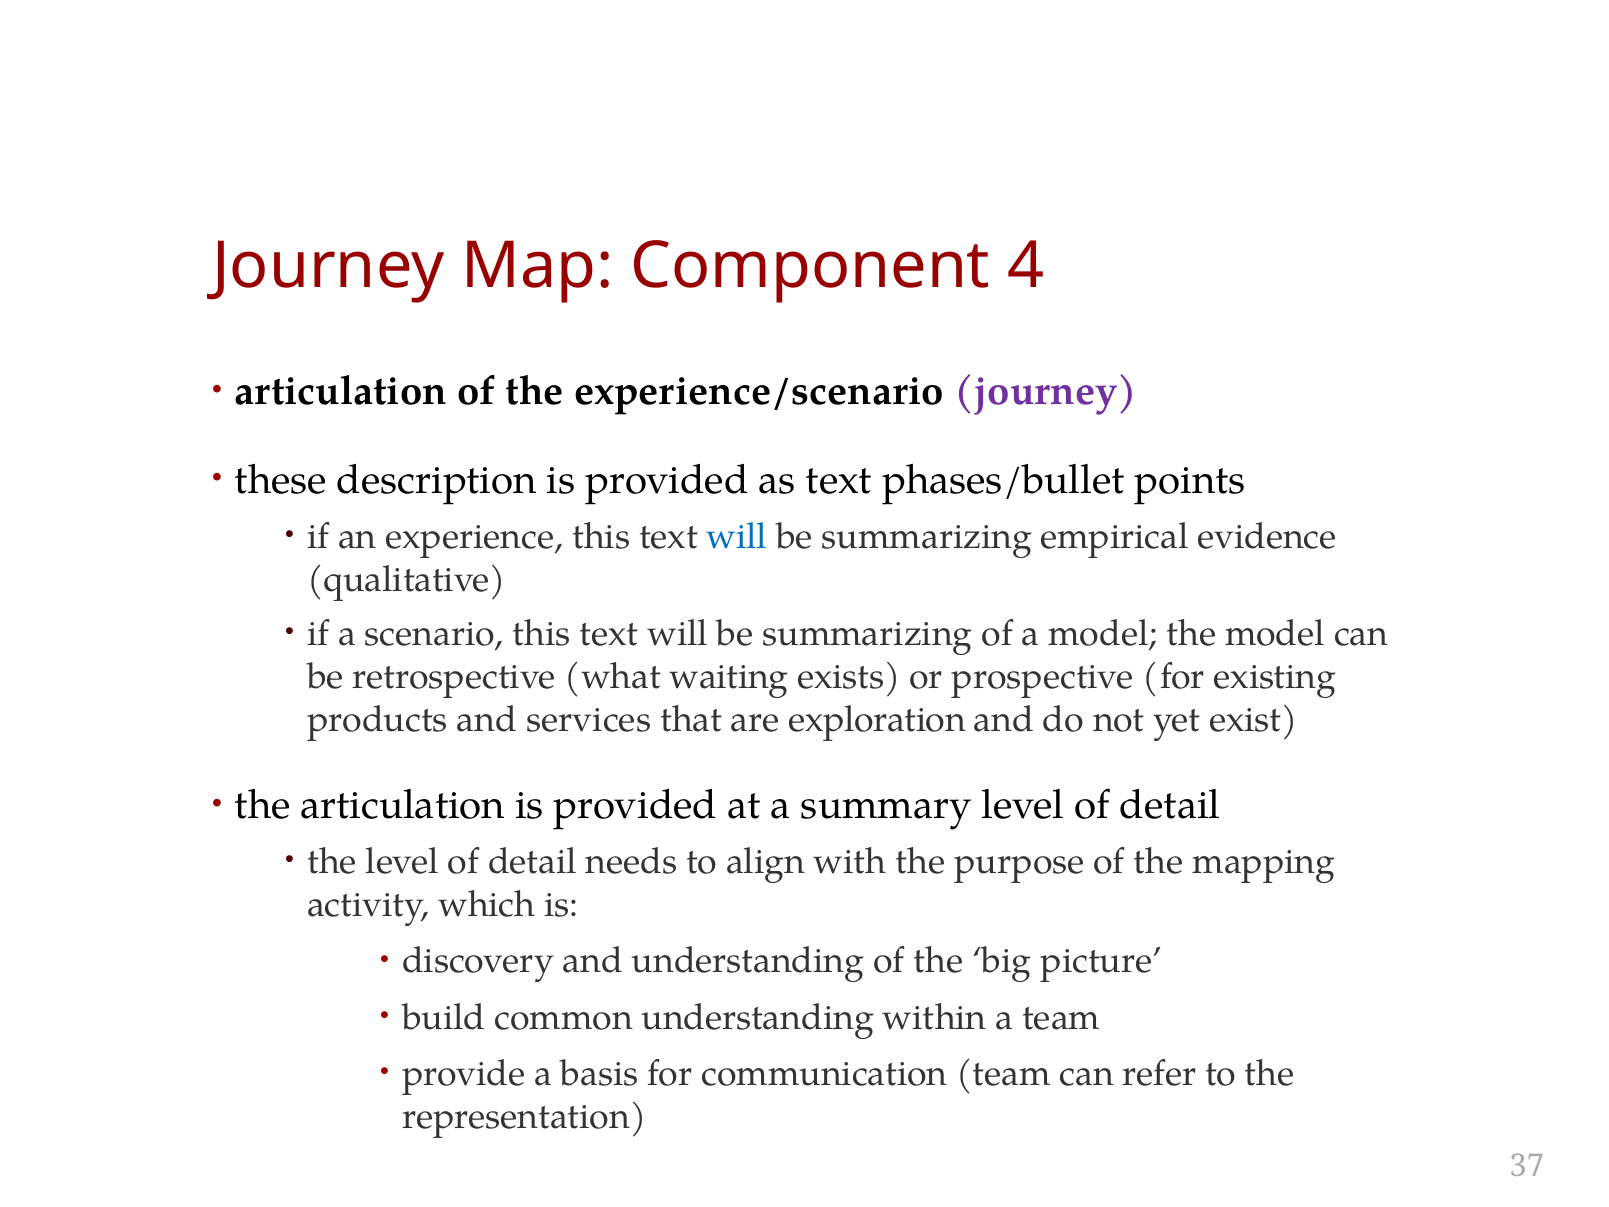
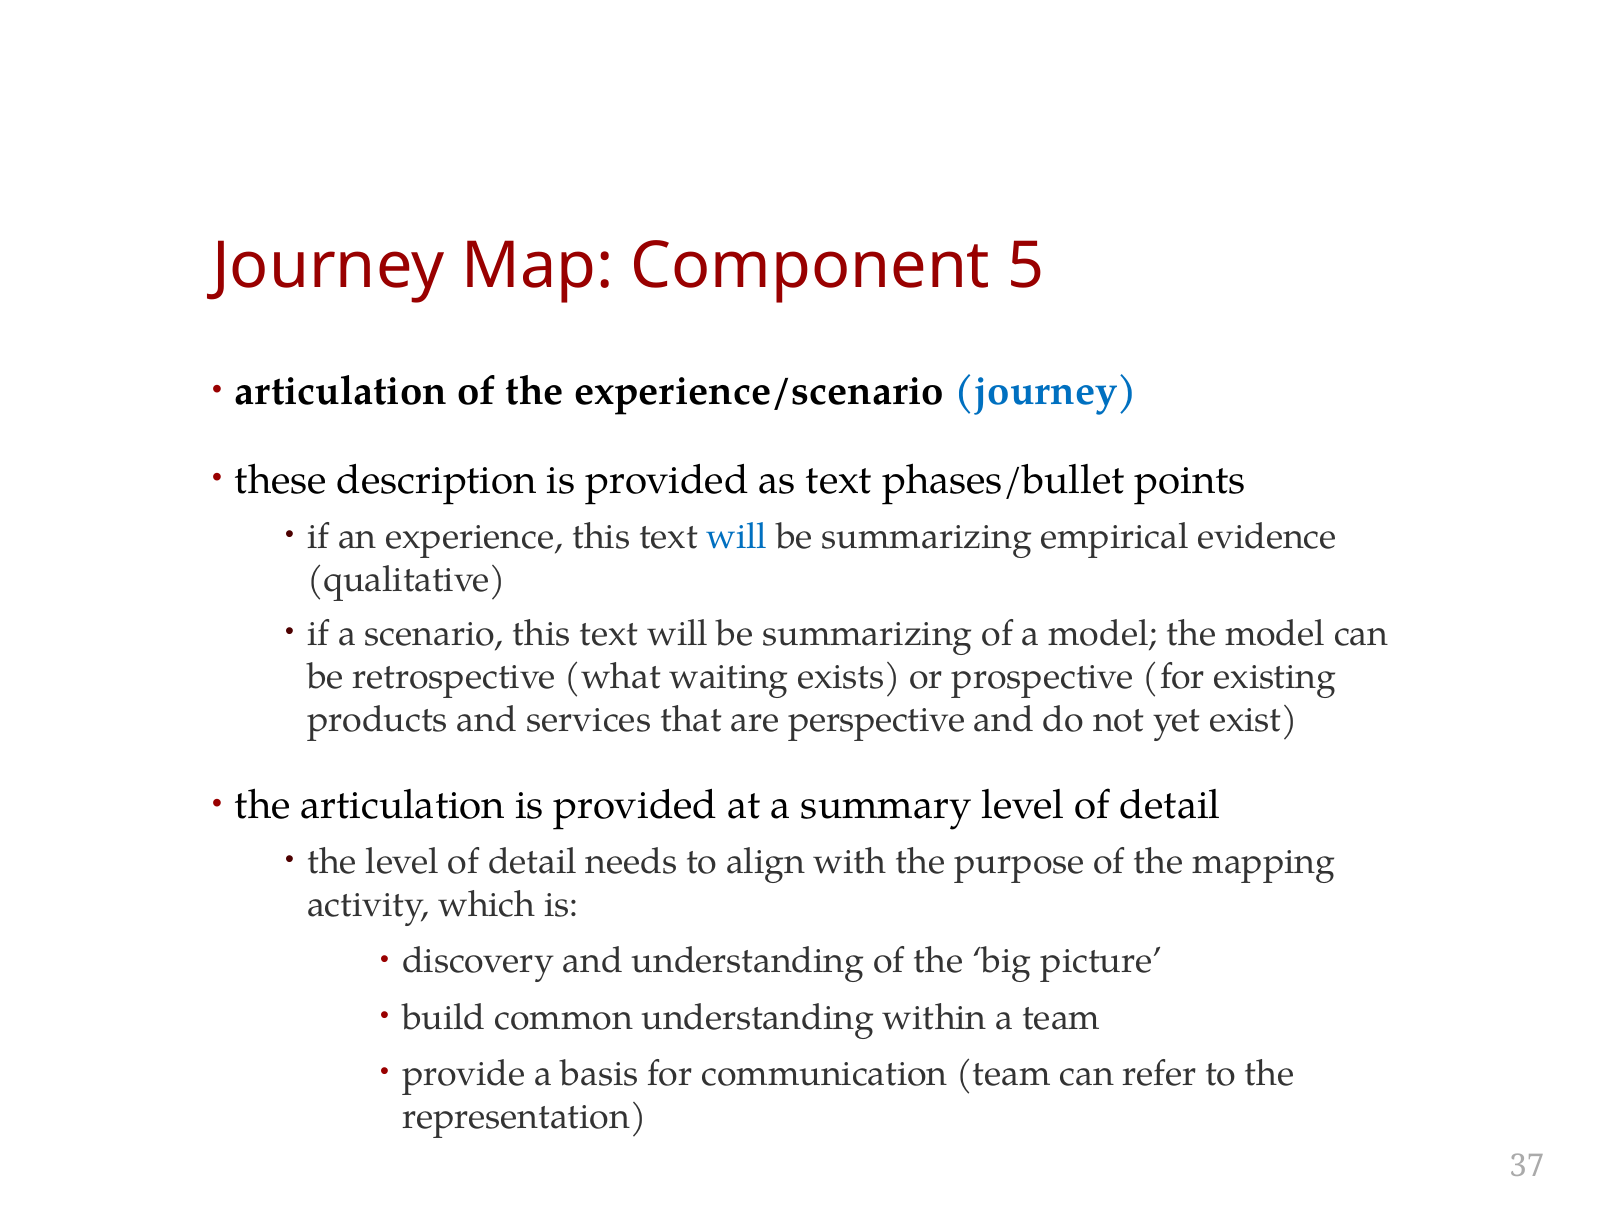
4: 4 -> 5
journey at (1046, 392) colour: purple -> blue
exploration: exploration -> perspective
